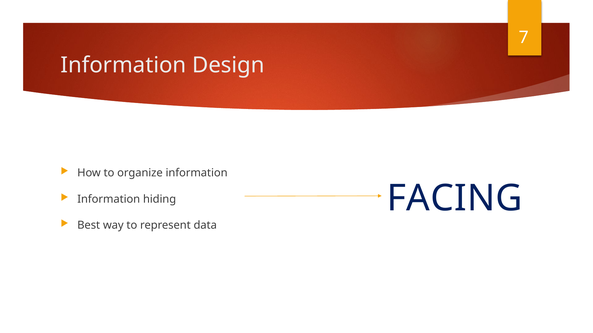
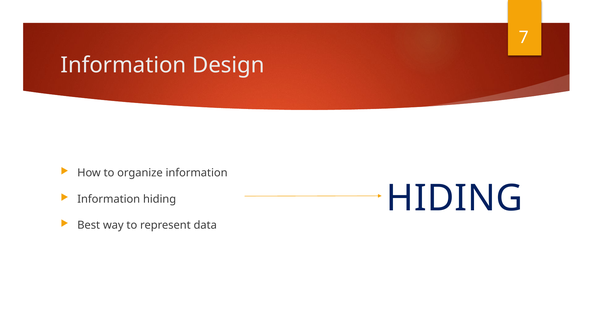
FACING at (455, 199): FACING -> HIDING
